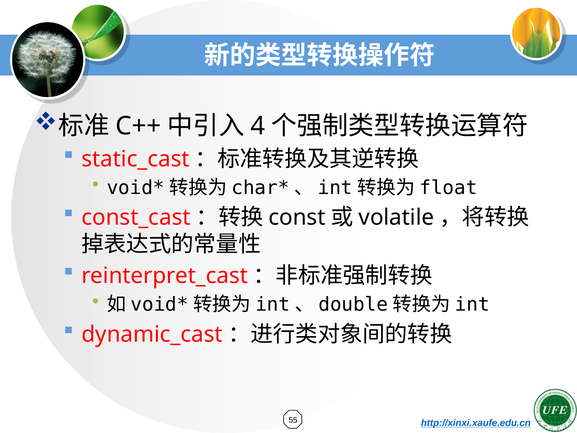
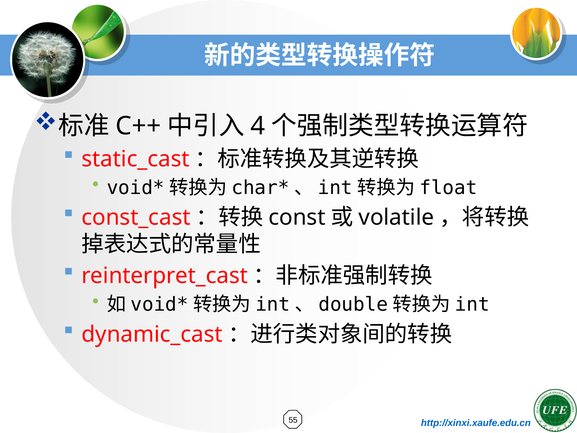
http://xinxi.xaufe.edu.cn underline: present -> none
